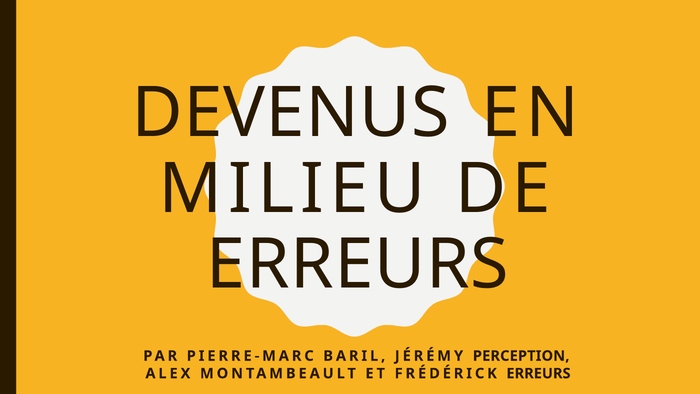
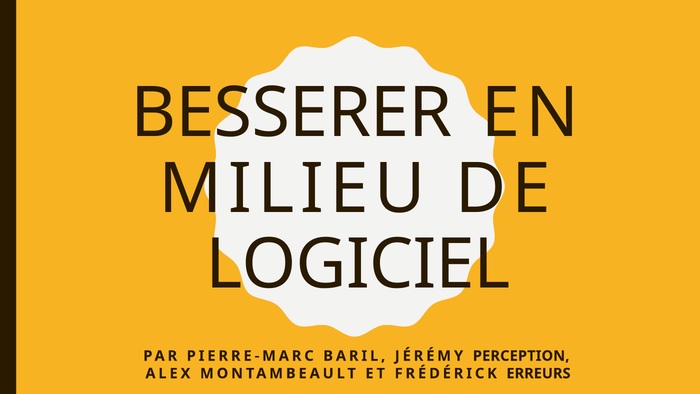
DEVENUS: DEVENUS -> BESSERER
ERREURS at (358, 264): ERREURS -> LOGICIEL
